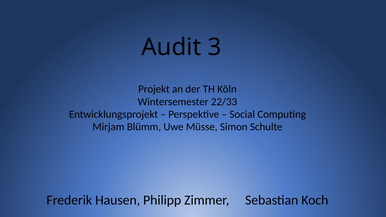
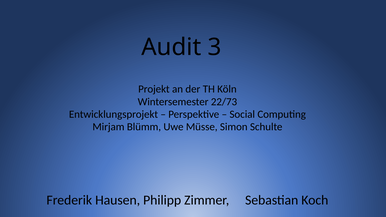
22/33: 22/33 -> 22/73
